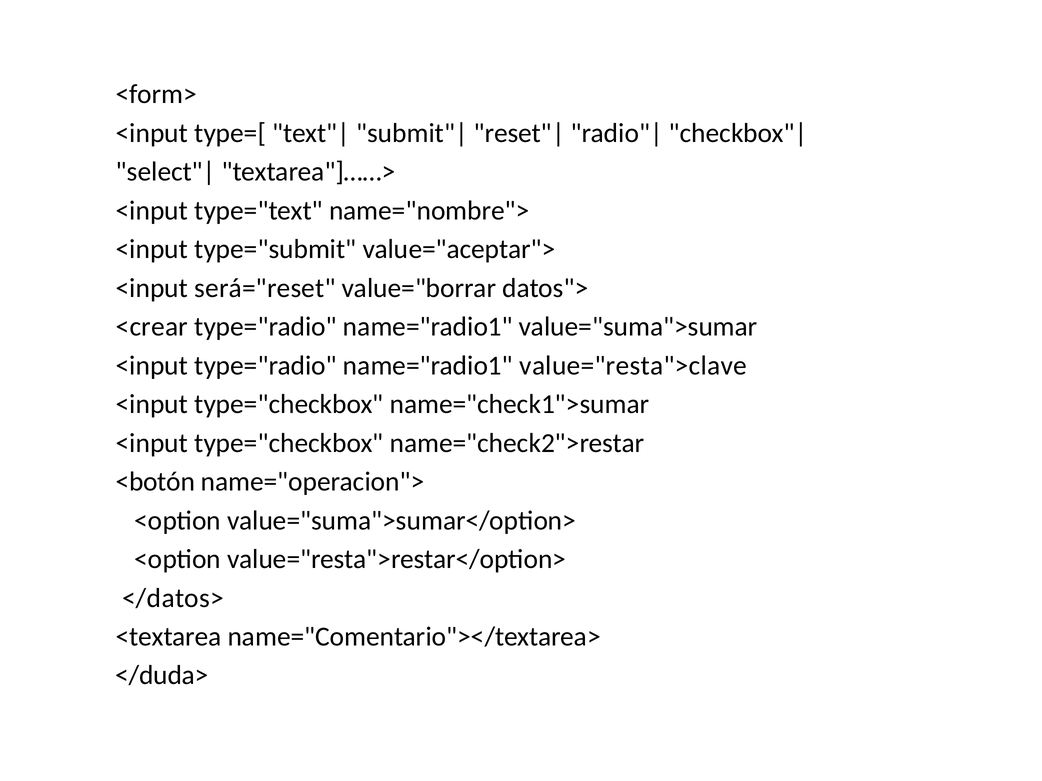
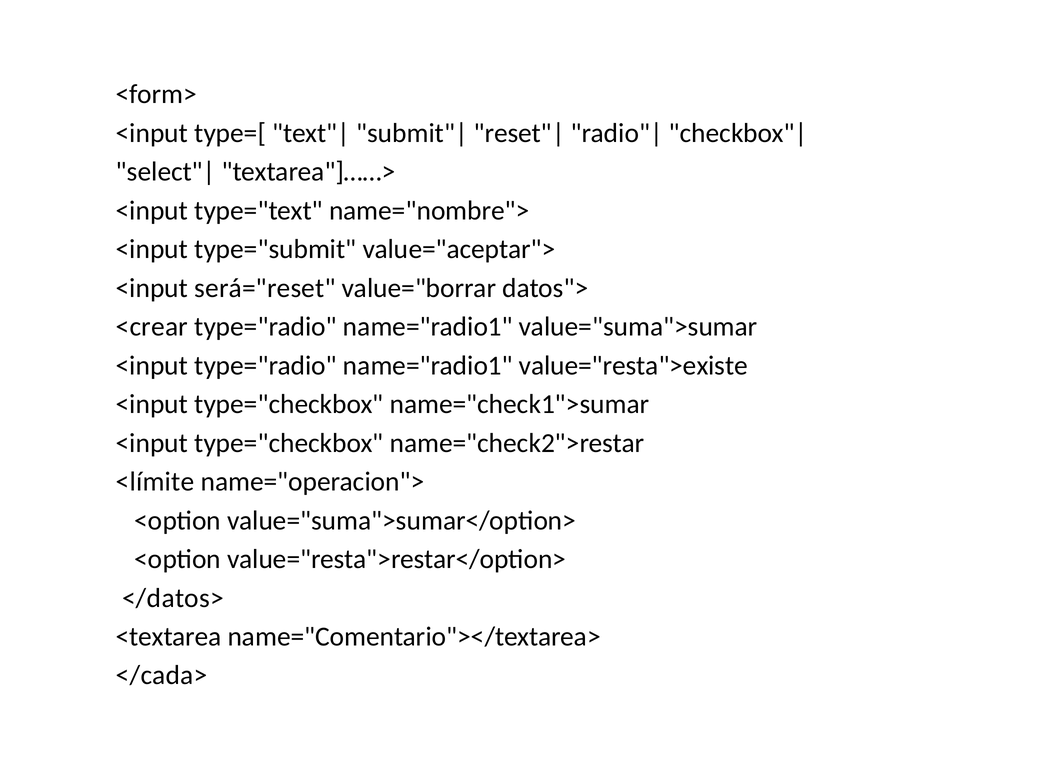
value="resta">clave: value="resta">clave -> value="resta">existe
<botón: <botón -> <límite
</duda>: </duda> -> </cada>
